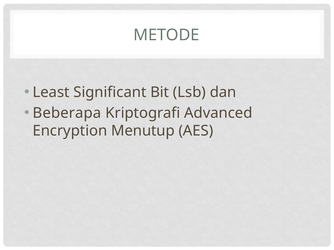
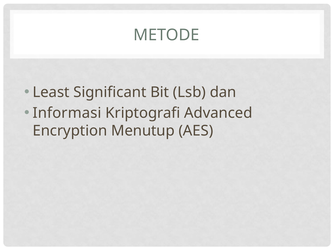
Beberapa: Beberapa -> Informasi
